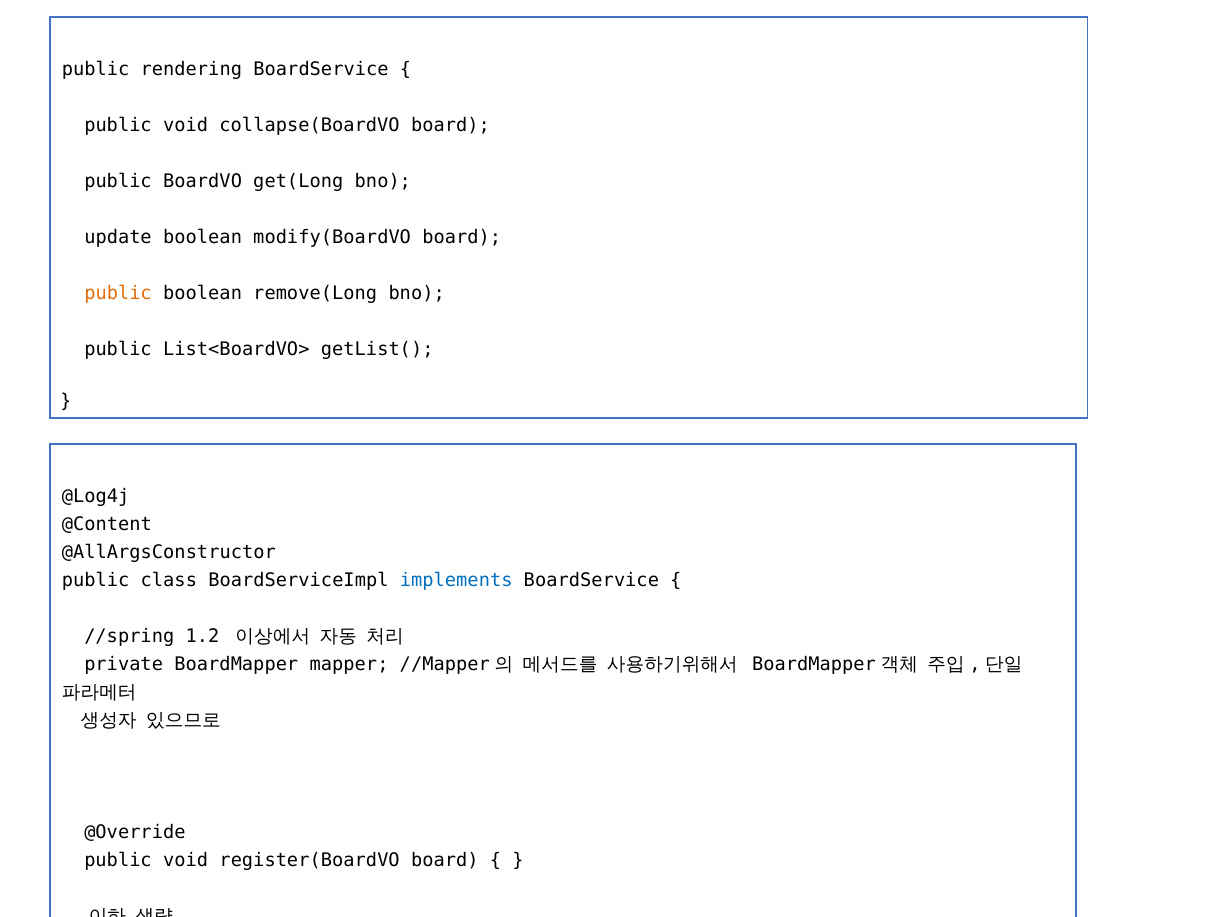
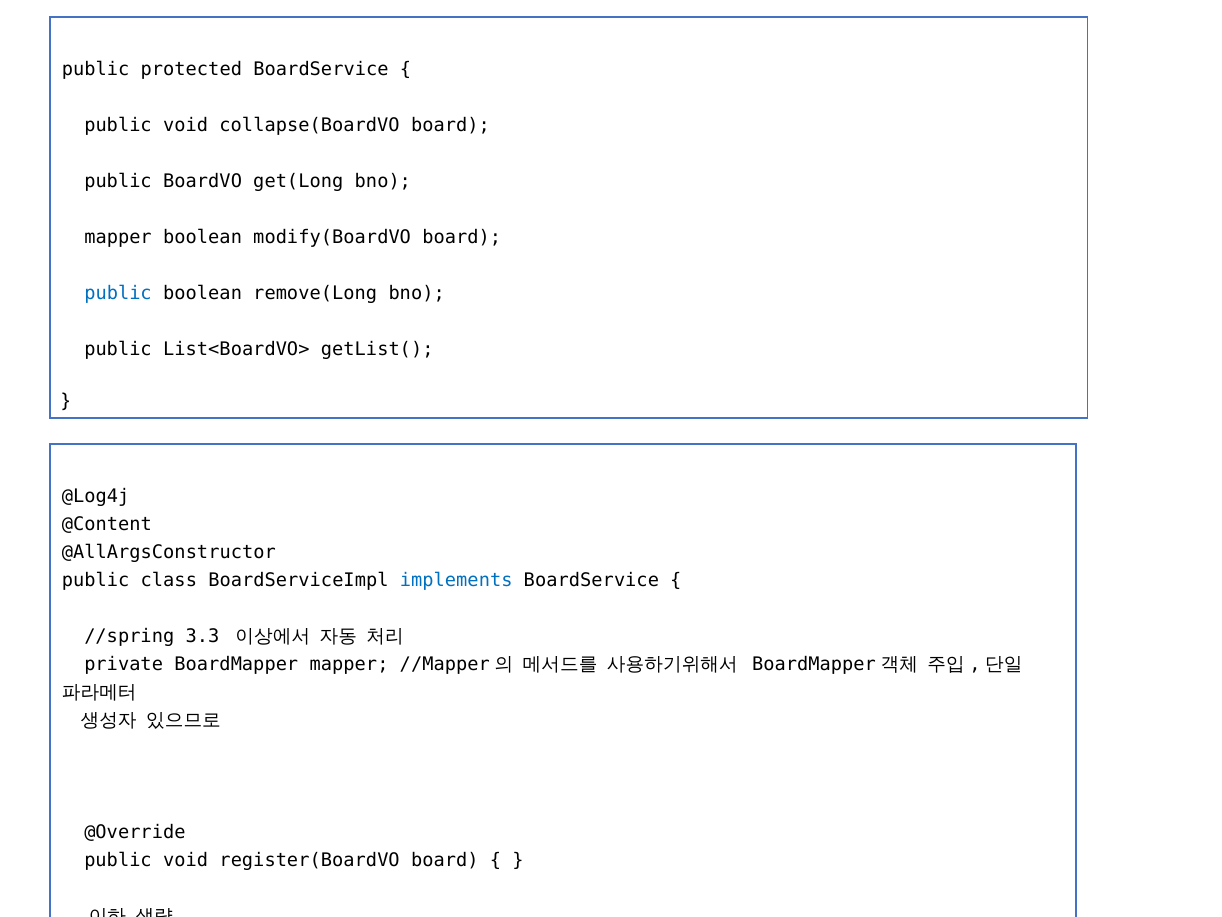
rendering: rendering -> protected
update at (118, 237): update -> mapper
public at (118, 293) colour: orange -> blue
1.2: 1.2 -> 3.3
